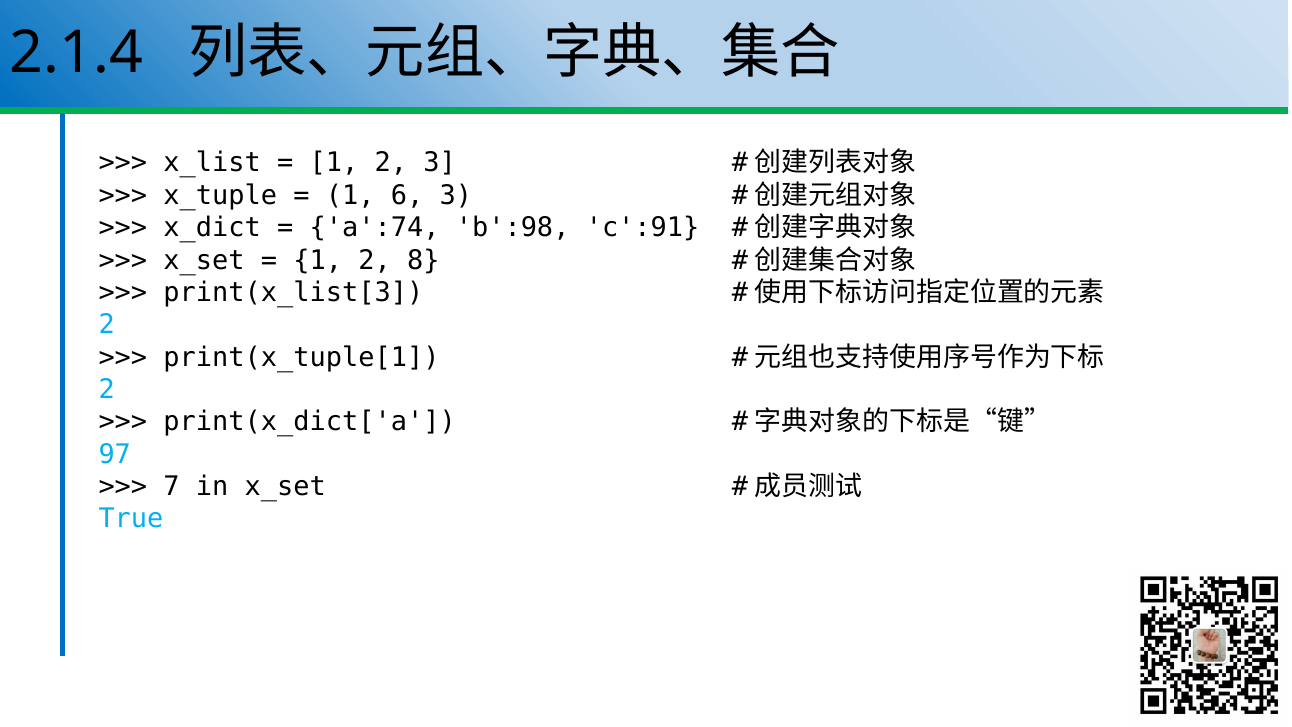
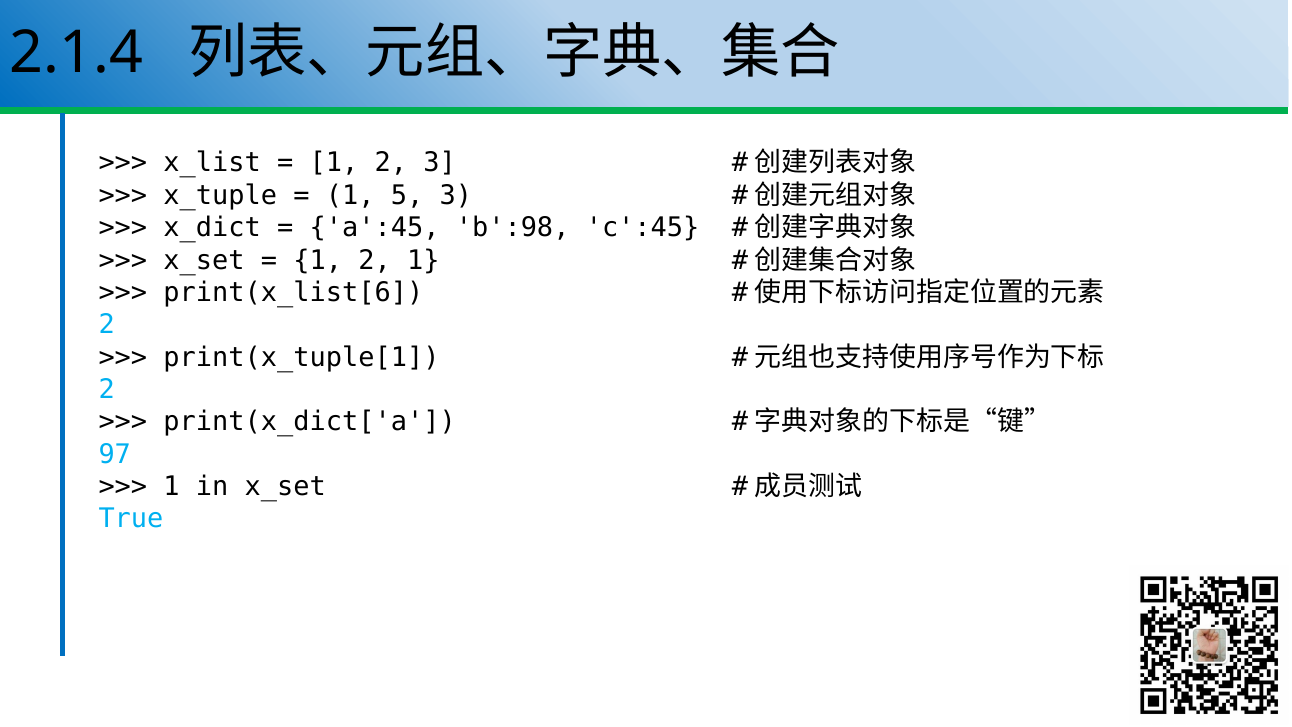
6: 6 -> 5
a':74: a':74 -> a':45
c':91: c':91 -> c':45
2 8: 8 -> 1
print(x_list[3: print(x_list[3 -> print(x_list[6
7 at (172, 486): 7 -> 1
